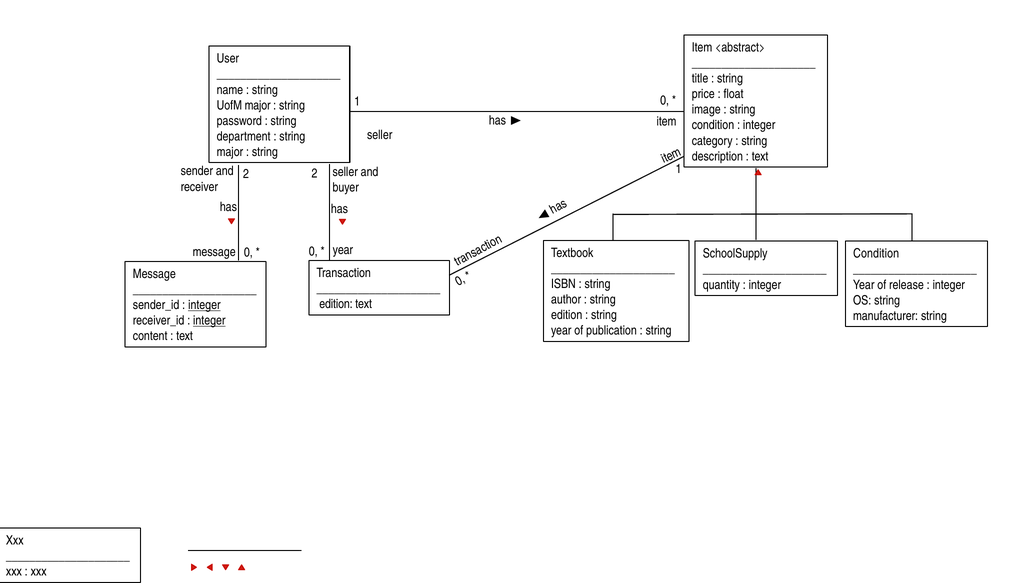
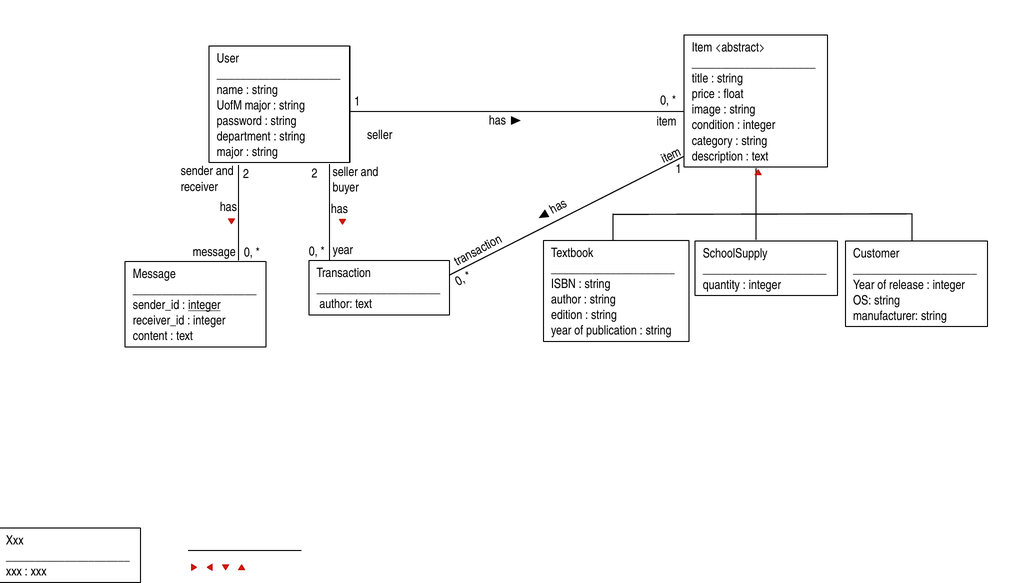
Condition at (876, 254): Condition -> Customer
edition at (336, 304): edition -> author
integer at (209, 321) underline: present -> none
